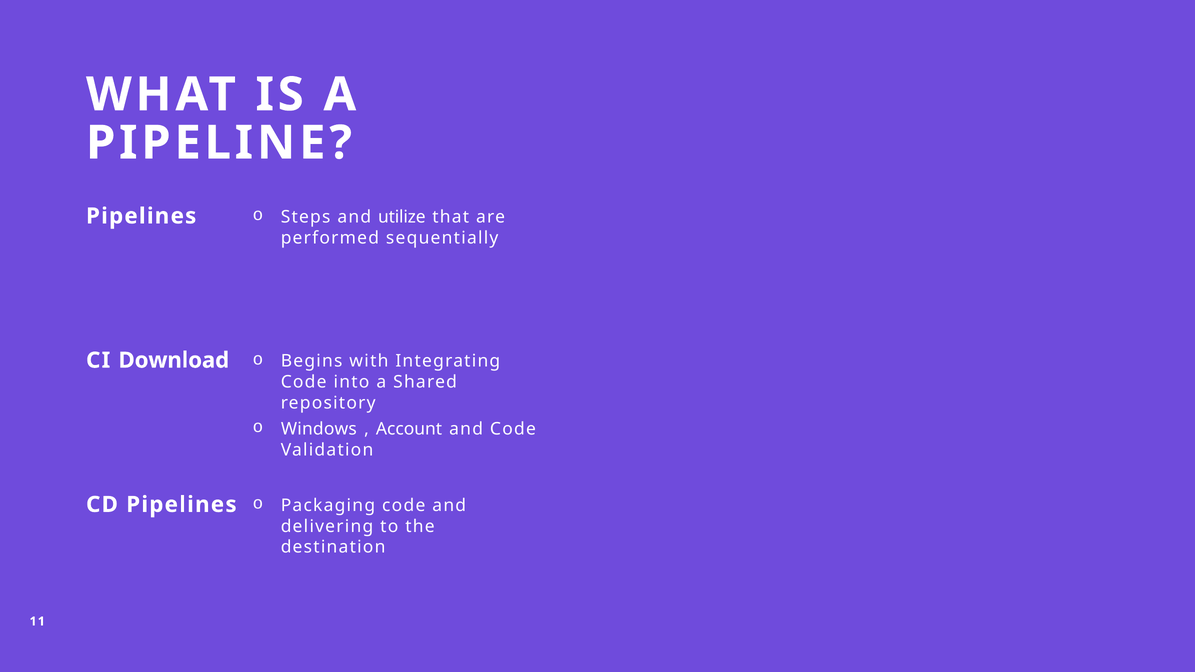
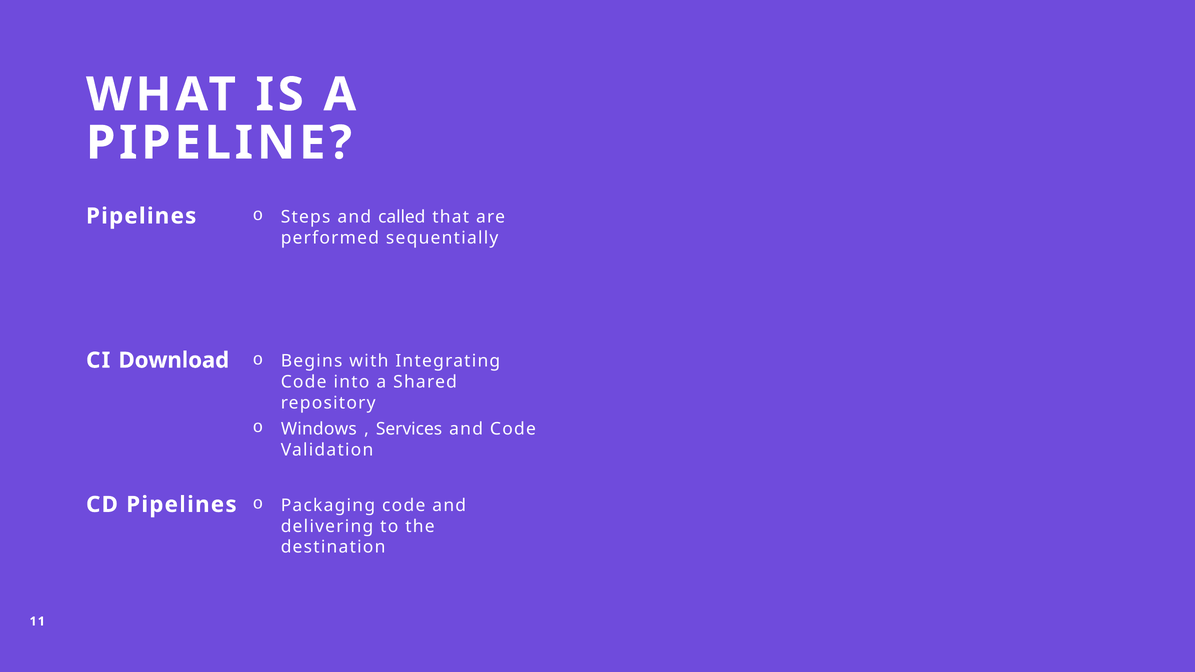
utilize: utilize -> called
Account: Account -> Services
